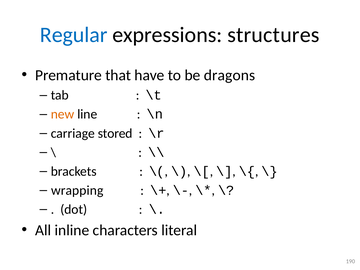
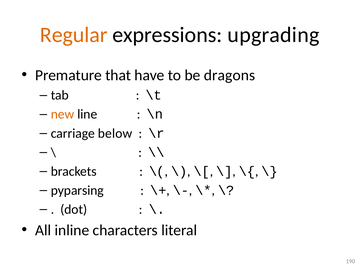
Regular colour: blue -> orange
structures: structures -> upgrading
stored: stored -> below
wrapping: wrapping -> pyparsing
